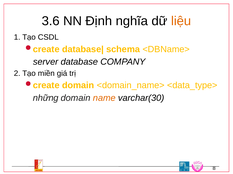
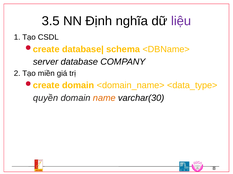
3.6: 3.6 -> 3.5
liệu colour: orange -> purple
những: những -> quyền
